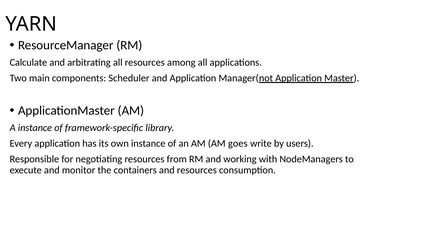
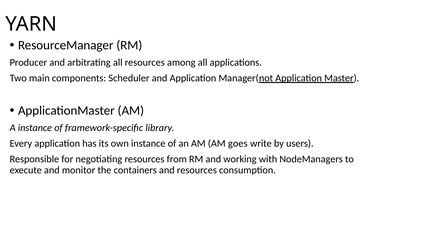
Calculate: Calculate -> Producer
